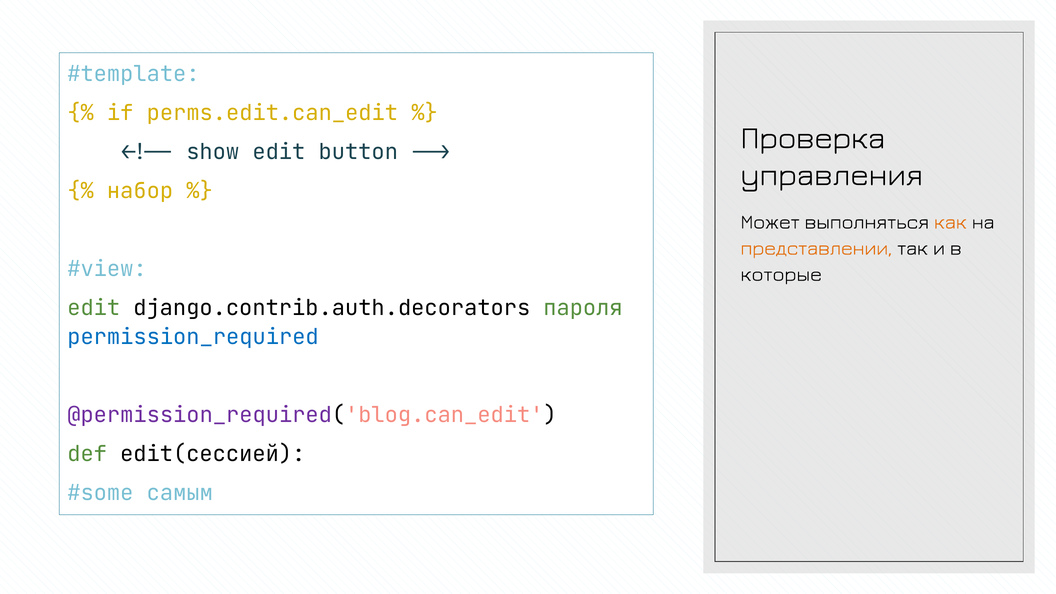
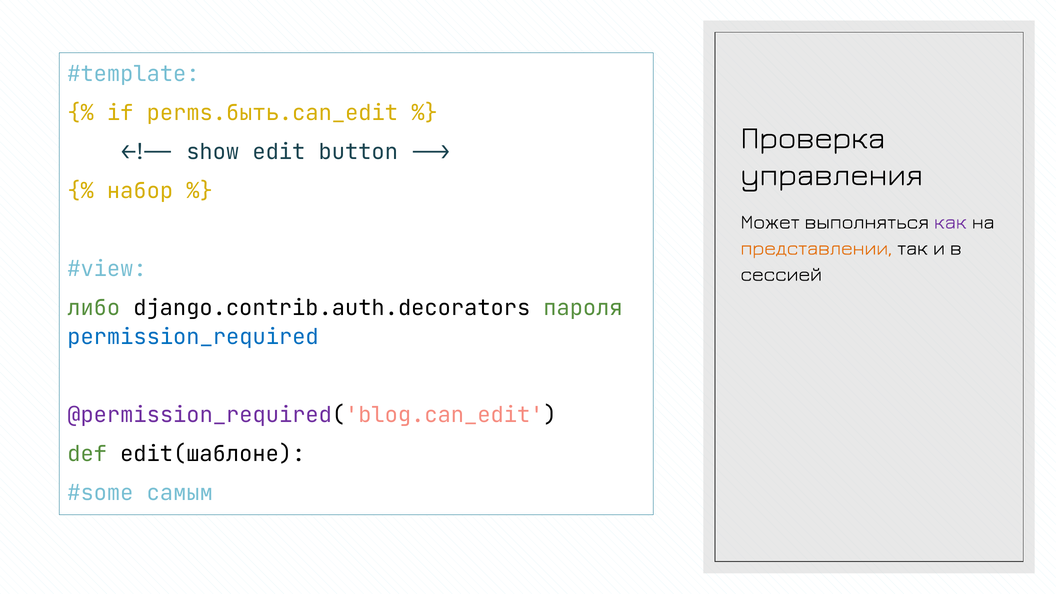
perms.edit.can_edit: perms.edit.can_edit -> perms.быть.can_edit
как colour: orange -> purple
которые: которые -> сессией
edit at (94, 308): edit -> либо
edit(сессией: edit(сессией -> edit(шаблоне
